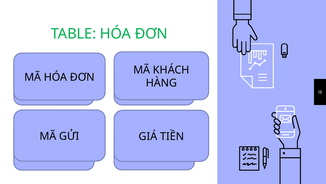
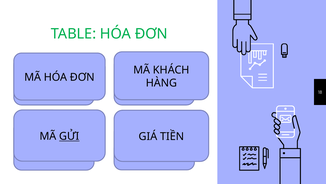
GỬI at (69, 136) underline: none -> present
